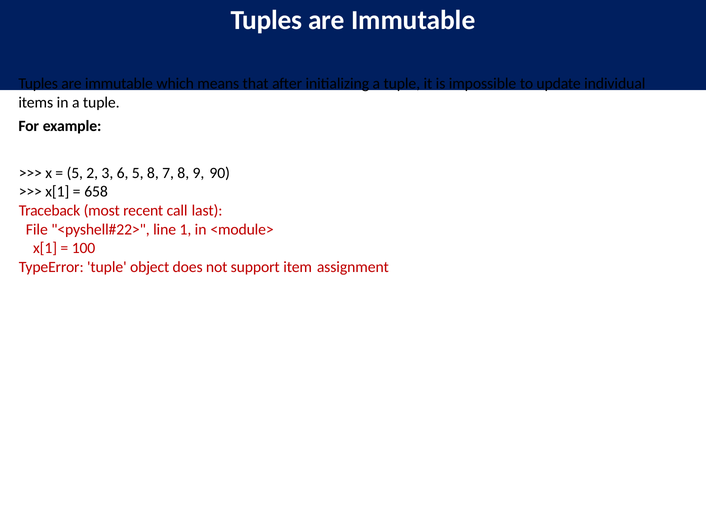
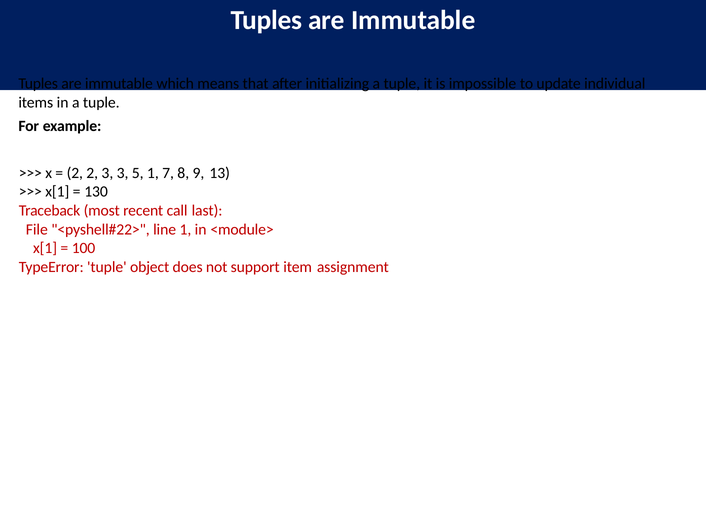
5 at (75, 173): 5 -> 2
3 6: 6 -> 3
5 8: 8 -> 1
90: 90 -> 13
658: 658 -> 130
